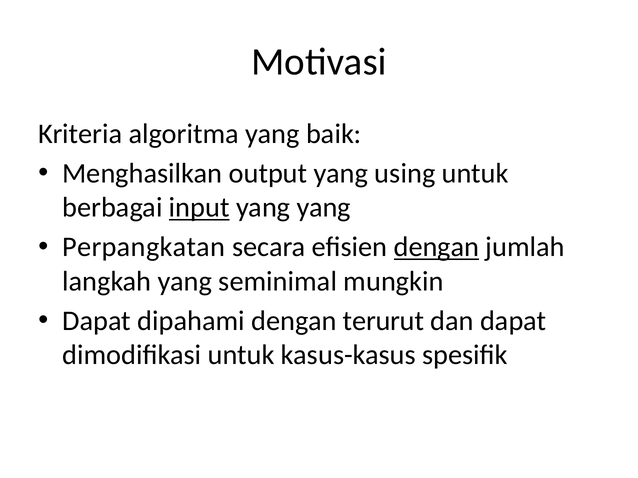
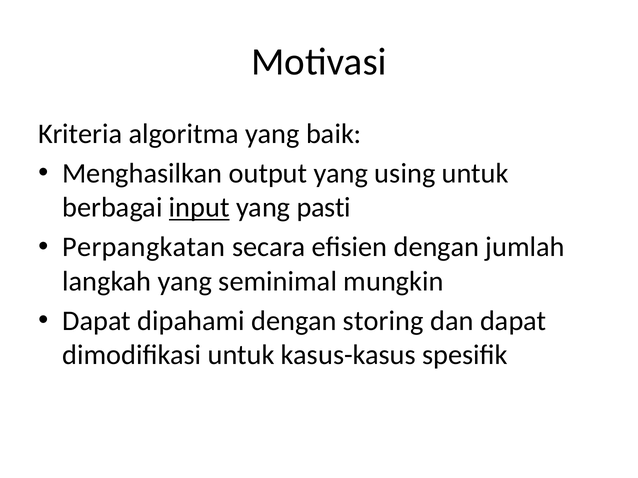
yang yang: yang -> pasti
dengan at (436, 247) underline: present -> none
terurut: terurut -> storing
